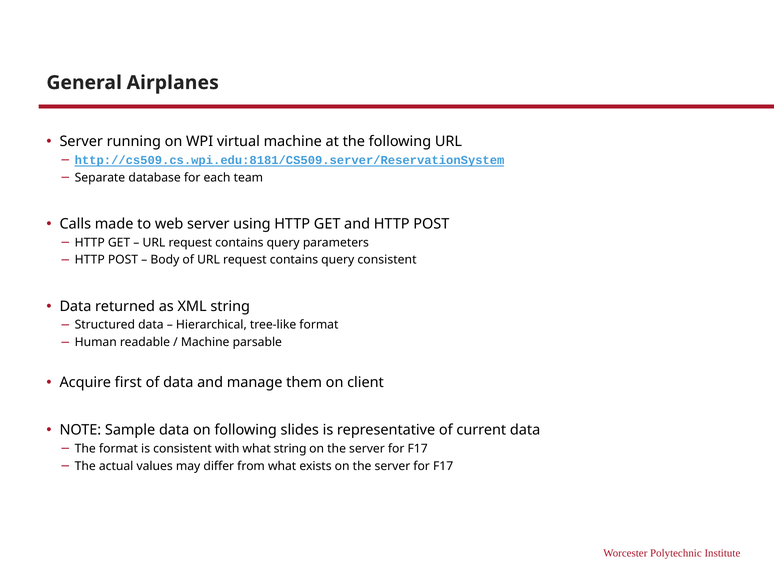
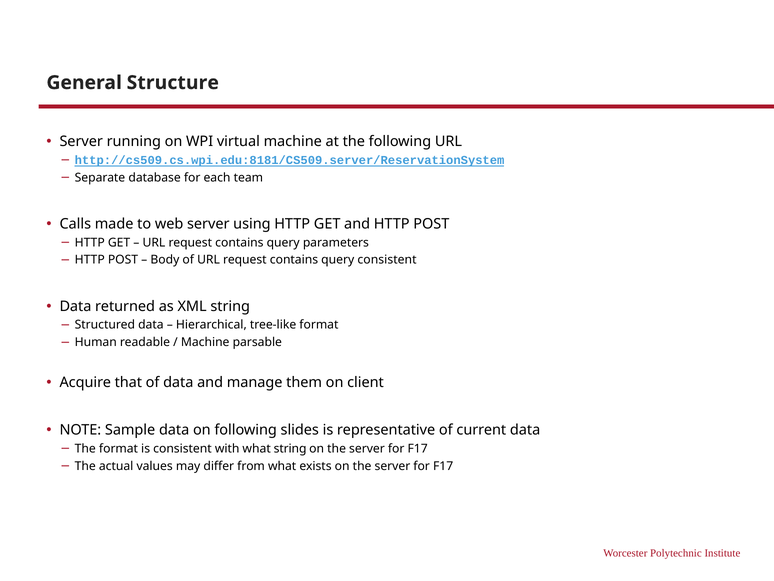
Airplanes: Airplanes -> Structure
first: first -> that
